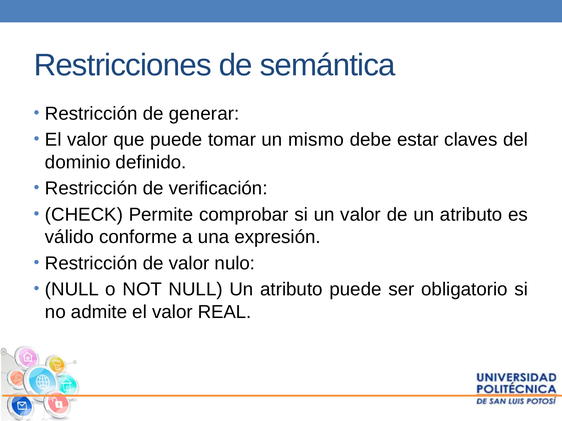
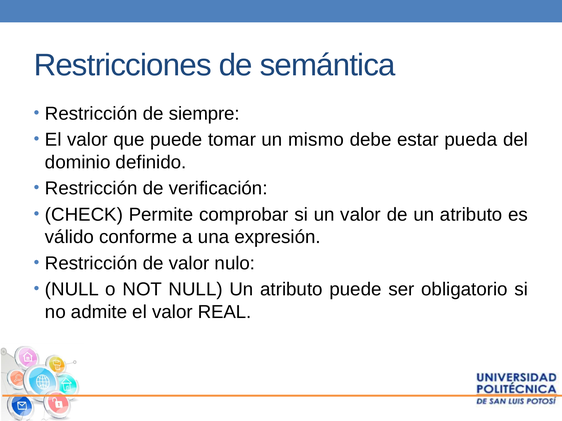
generar: generar -> siempre
claves: claves -> pueda
